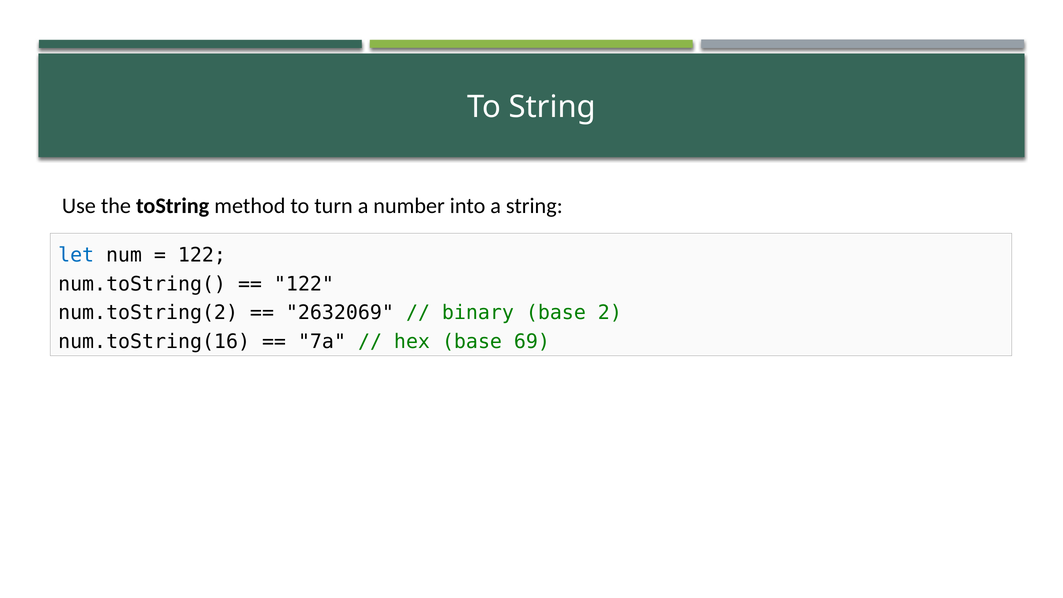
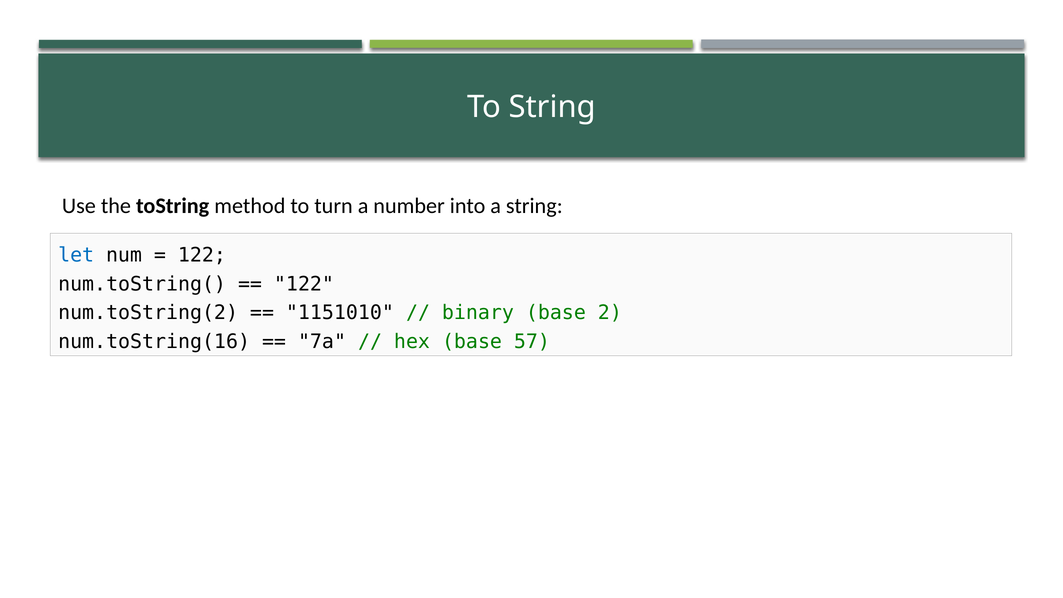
2632069: 2632069 -> 1151010
69: 69 -> 57
